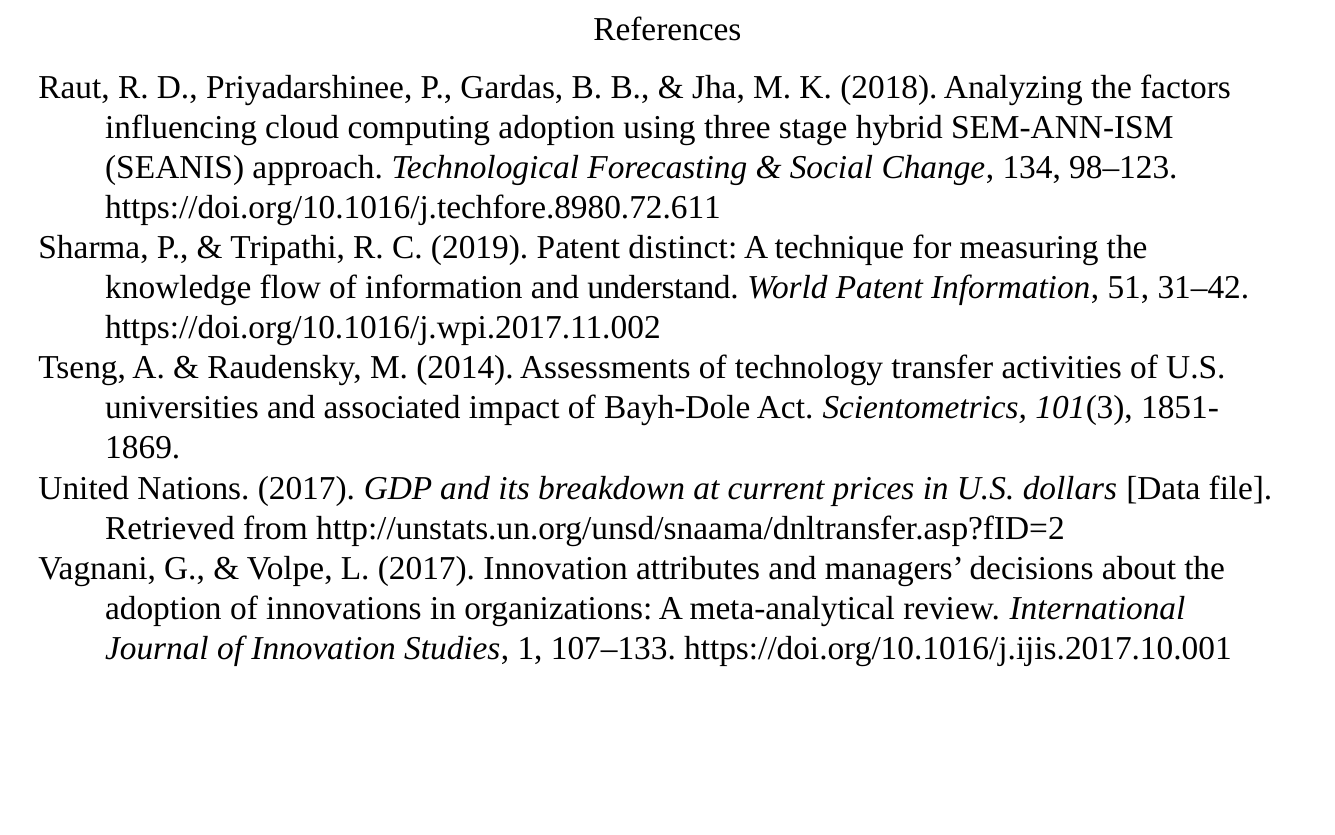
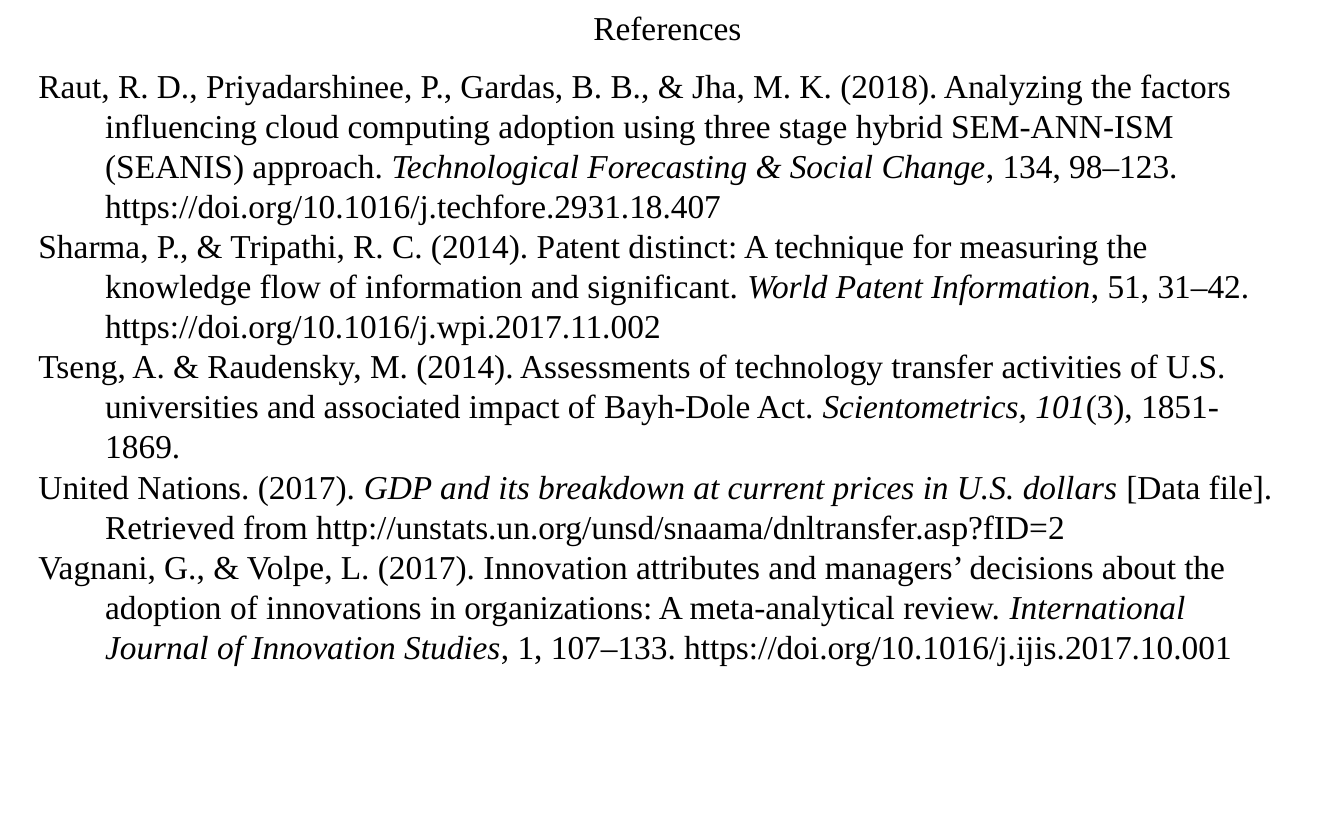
https://doi.org/10.1016/j.techfore.8980.72.611: https://doi.org/10.1016/j.techfore.8980.72.611 -> https://doi.org/10.1016/j.techfore.2931.18.407
C 2019: 2019 -> 2014
understand: understand -> significant
